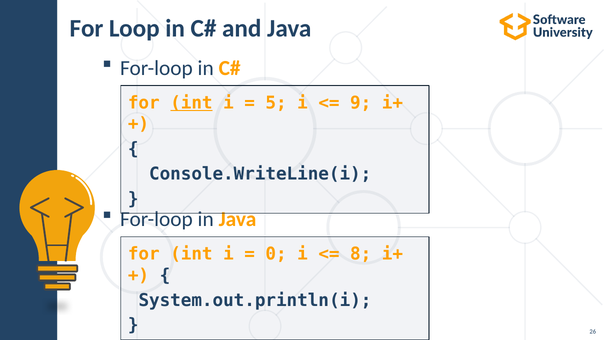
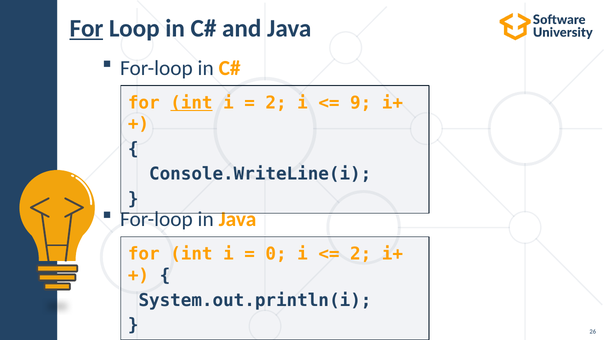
For at (86, 29) underline: none -> present
5 at (276, 103): 5 -> 2
8 at (361, 254): 8 -> 2
